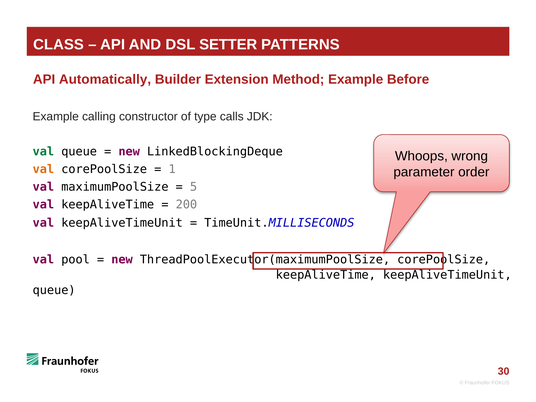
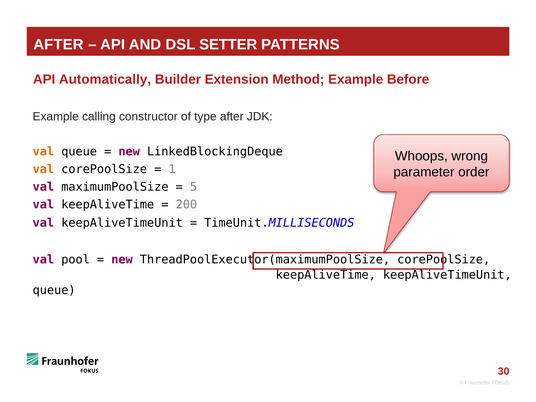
CLASS at (58, 45): CLASS -> AFTER
type calls: calls -> after
val at (43, 152) colour: green -> orange
